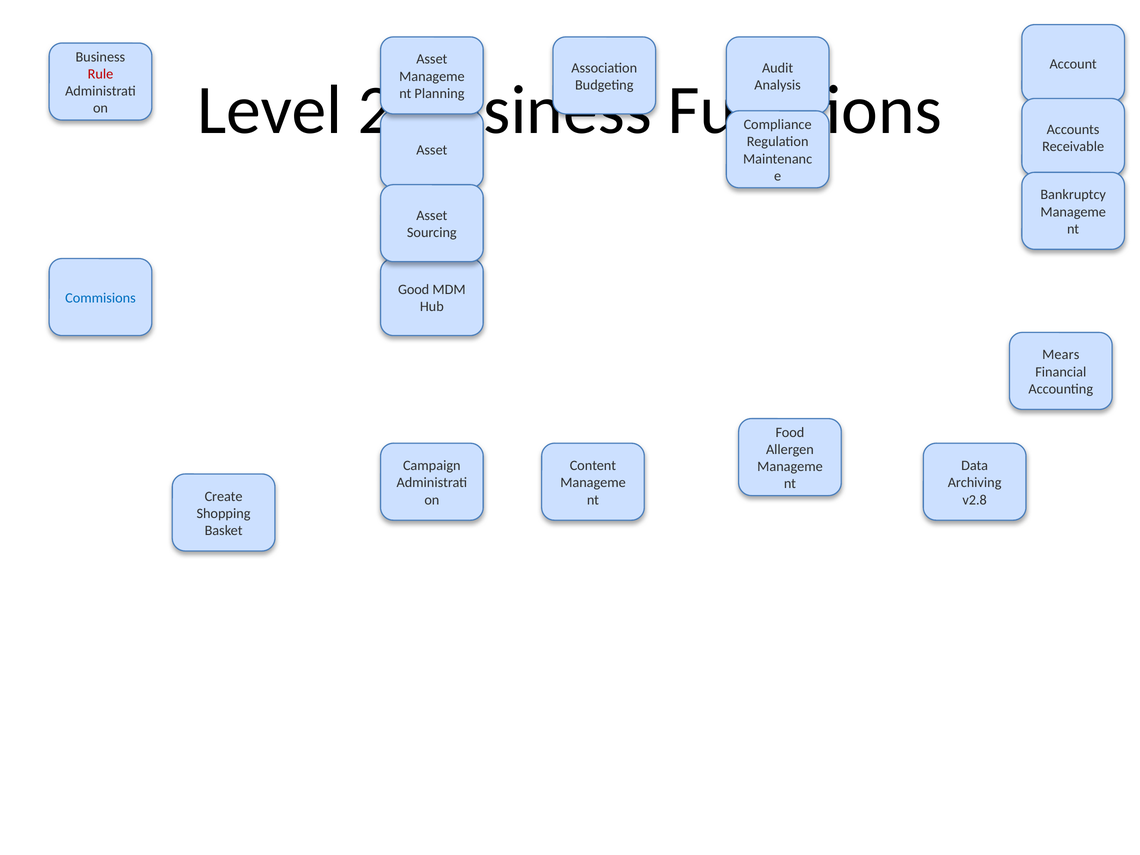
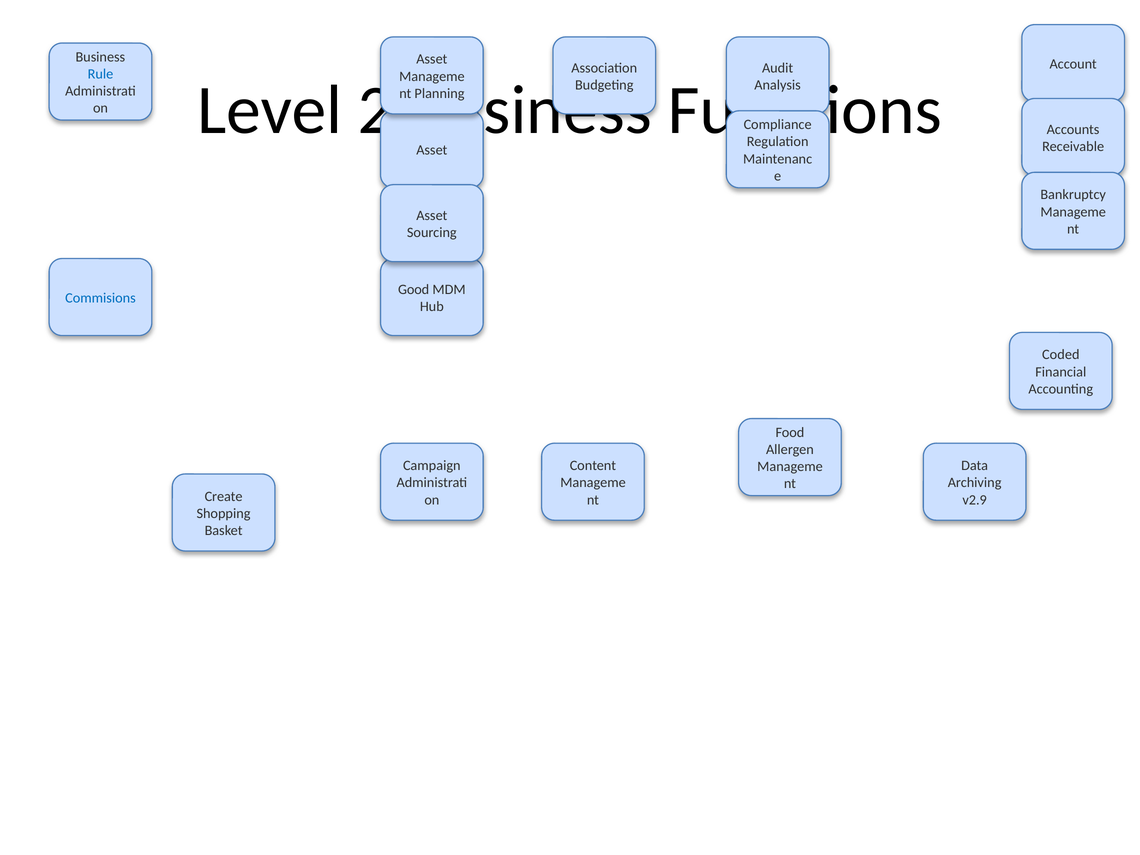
Rule colour: red -> blue
Mears: Mears -> Coded
v2.8: v2.8 -> v2.9
